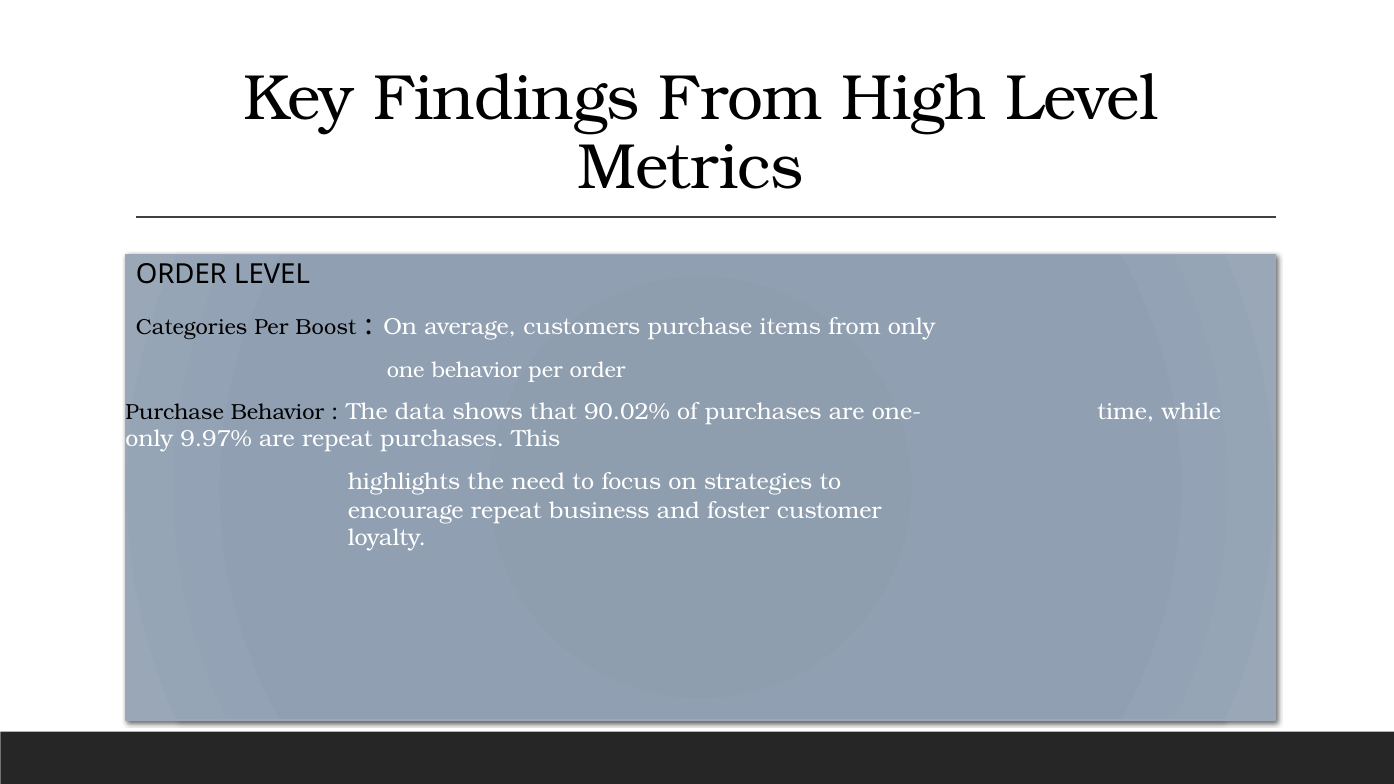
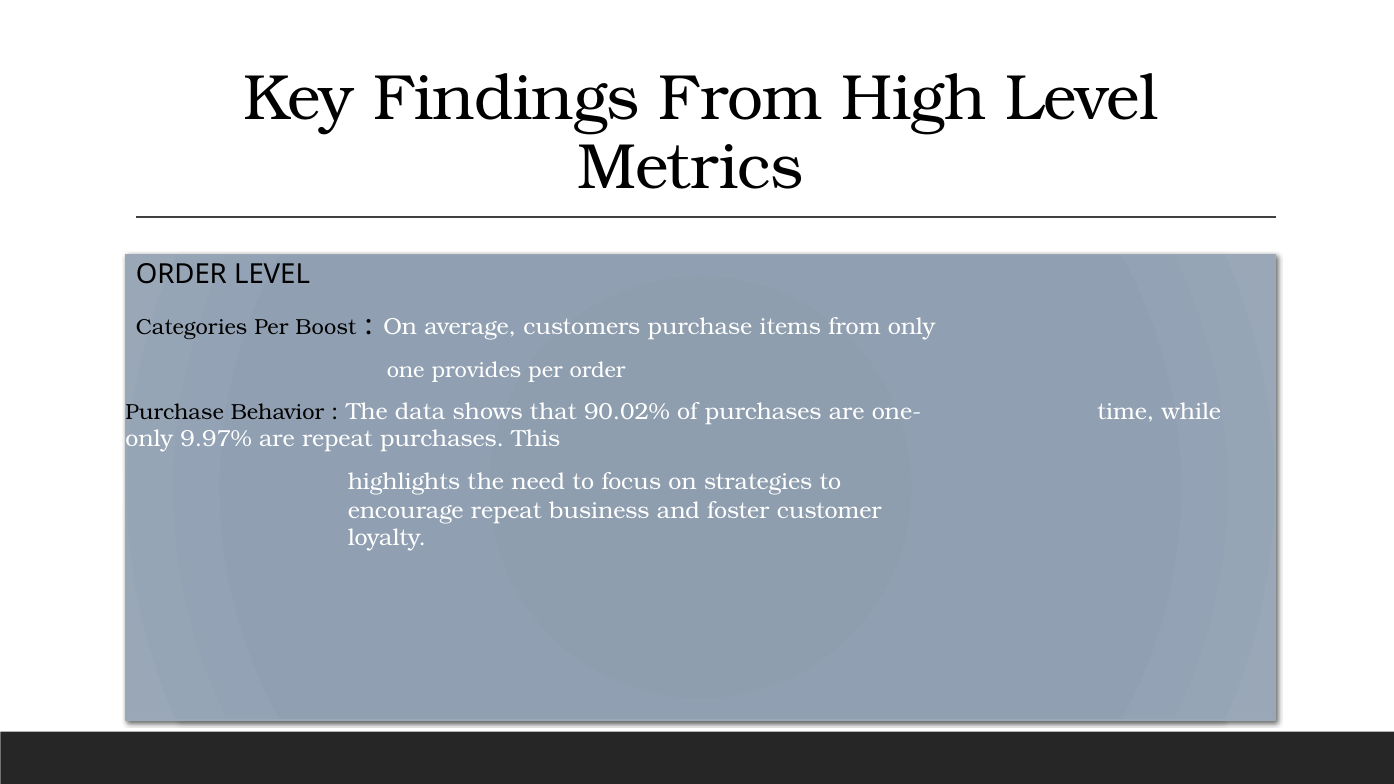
one behavior: behavior -> provides
